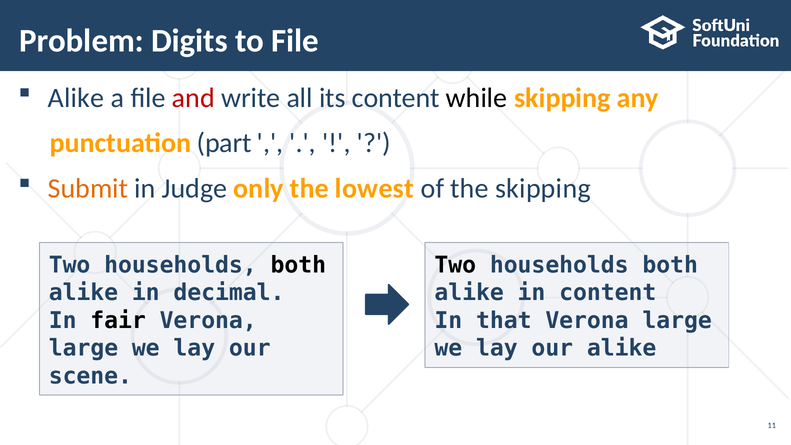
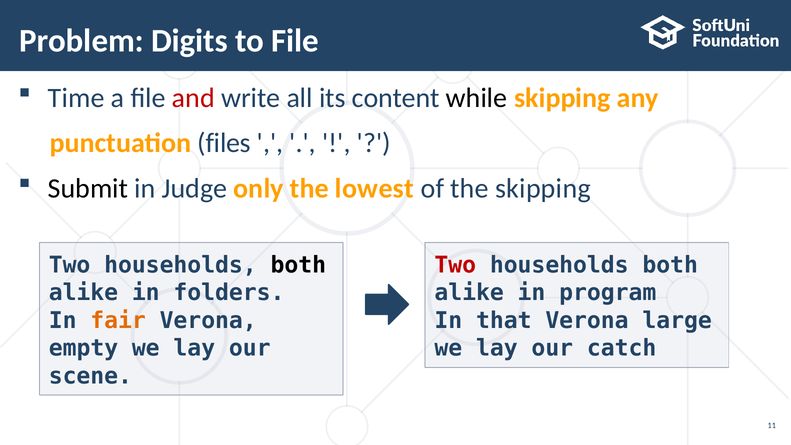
Alike at (76, 98): Alike -> Time
part: part -> files
Submit colour: orange -> black
Two at (455, 265) colour: black -> red
decimal: decimal -> folders
in content: content -> program
fair colour: black -> orange
large at (83, 348): large -> empty
our alike: alike -> catch
